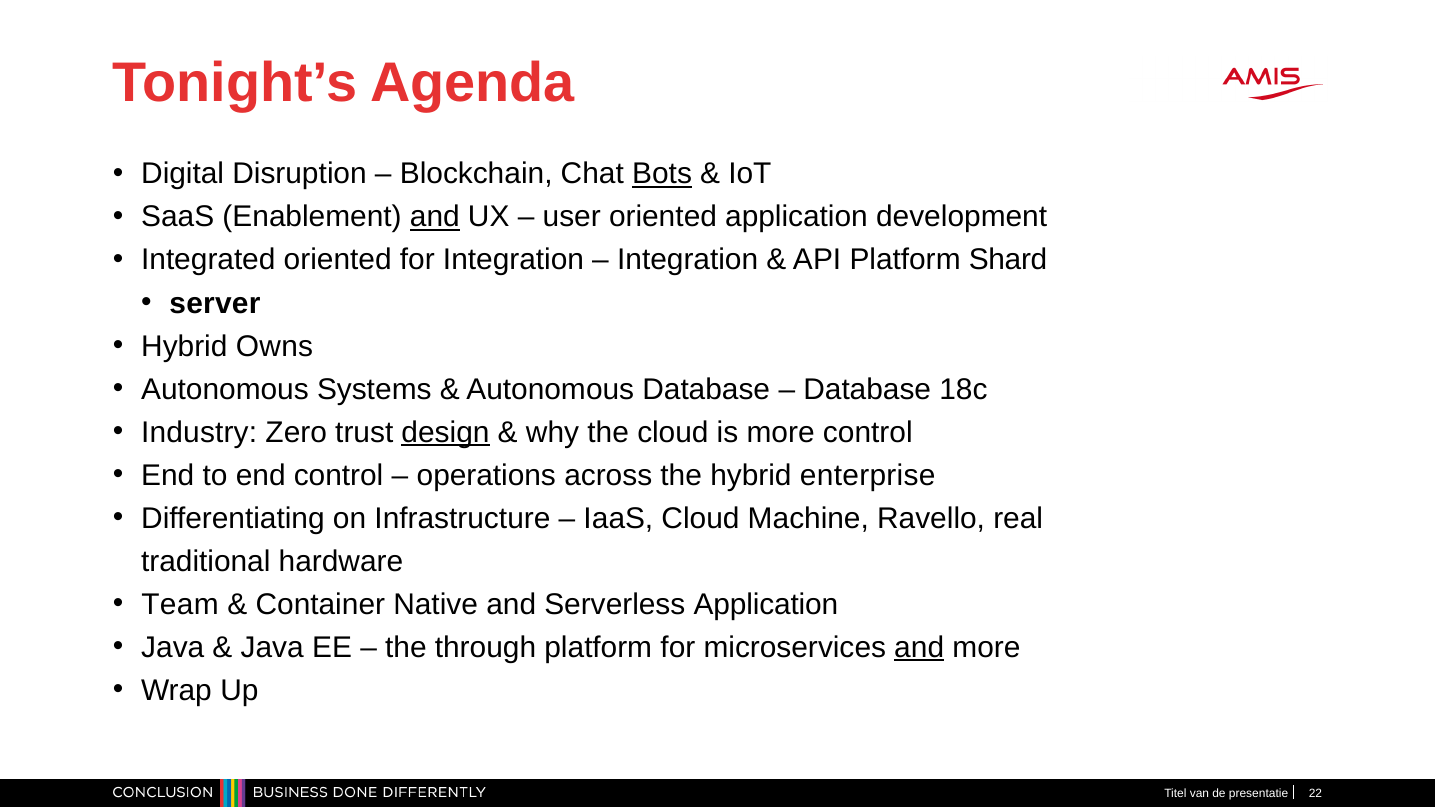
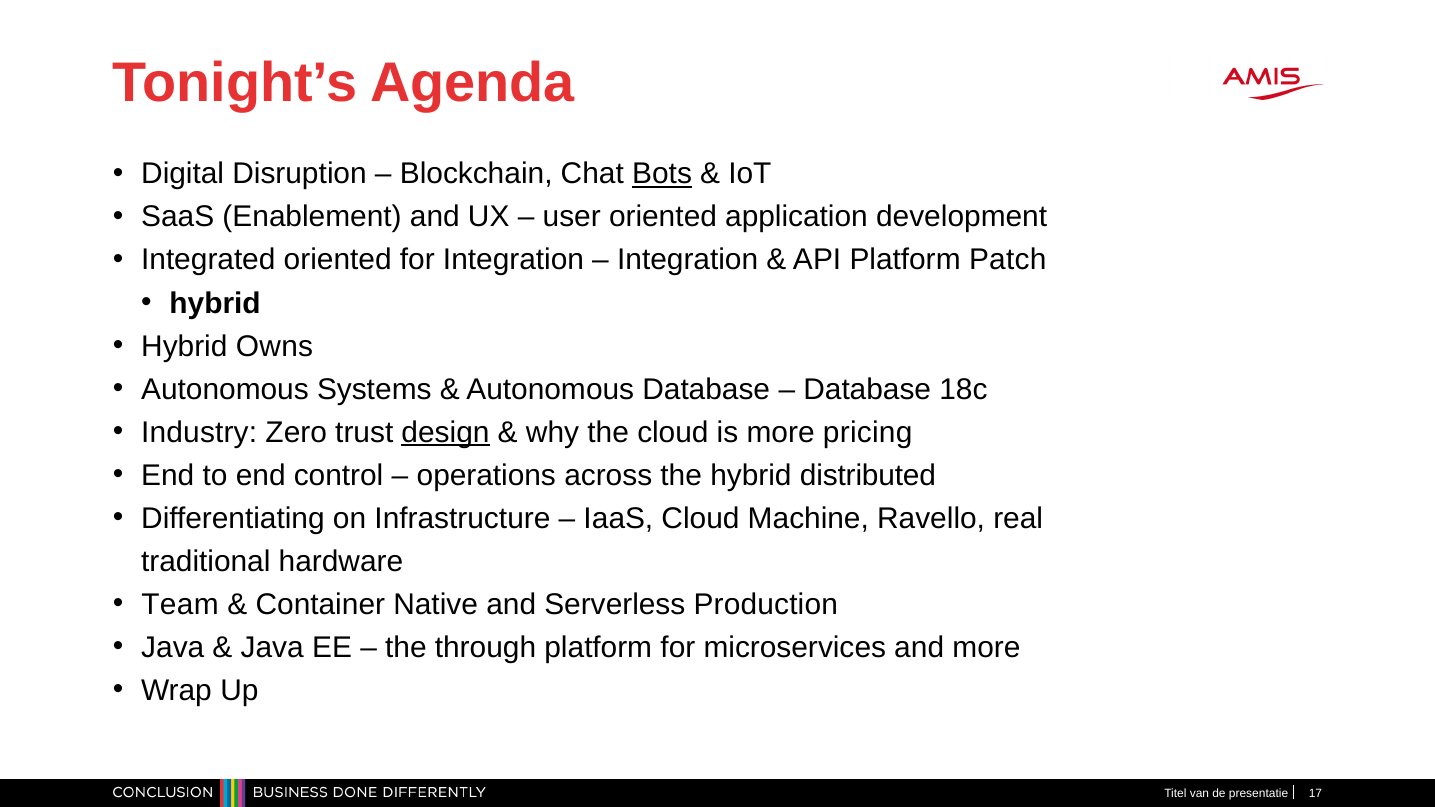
and at (435, 217) underline: present -> none
Shard: Shard -> Patch
server at (215, 303): server -> hybrid
more control: control -> pricing
enterprise: enterprise -> distributed
Serverless Application: Application -> Production
and at (919, 648) underline: present -> none
22: 22 -> 17
